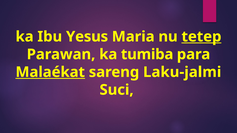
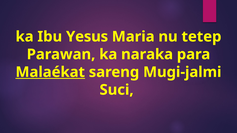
tetep underline: present -> none
tumiba: tumiba -> naraka
Laku-jalmi: Laku-jalmi -> Mugi-jalmi
